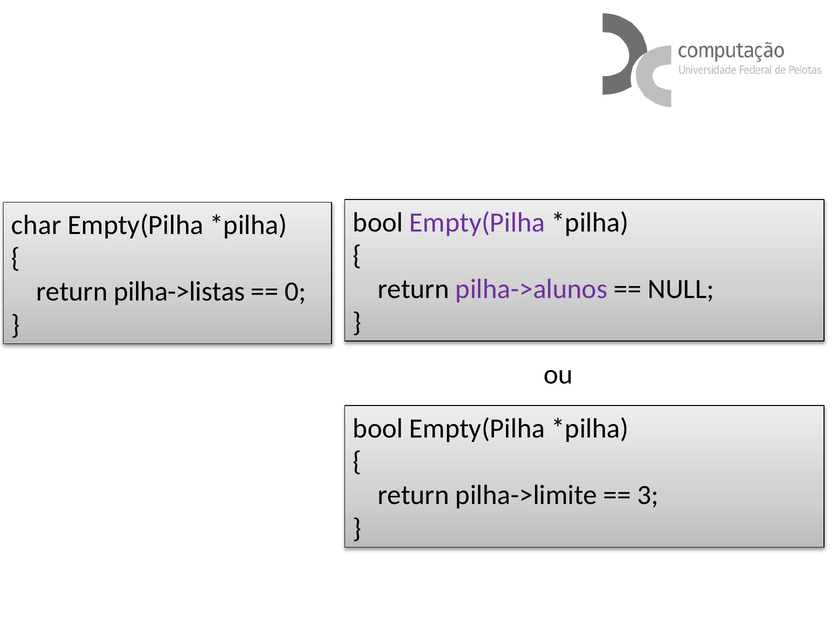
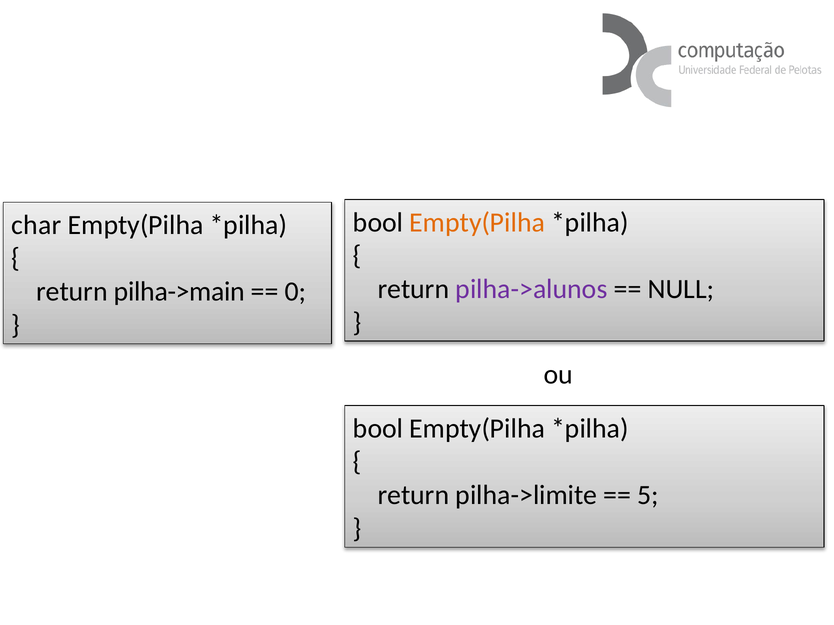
Empty(Pilha at (477, 223) colour: purple -> orange
pilha->listas: pilha->listas -> pilha->main
3: 3 -> 5
